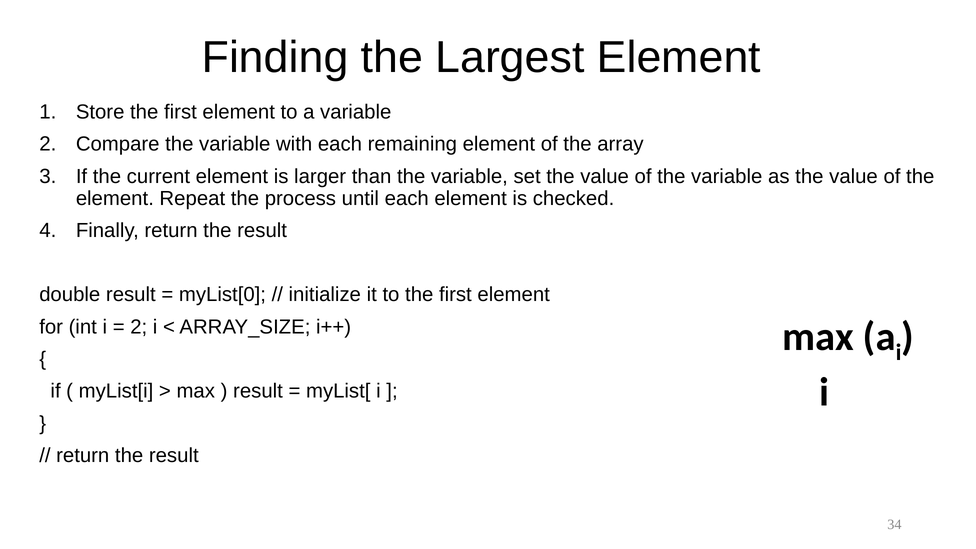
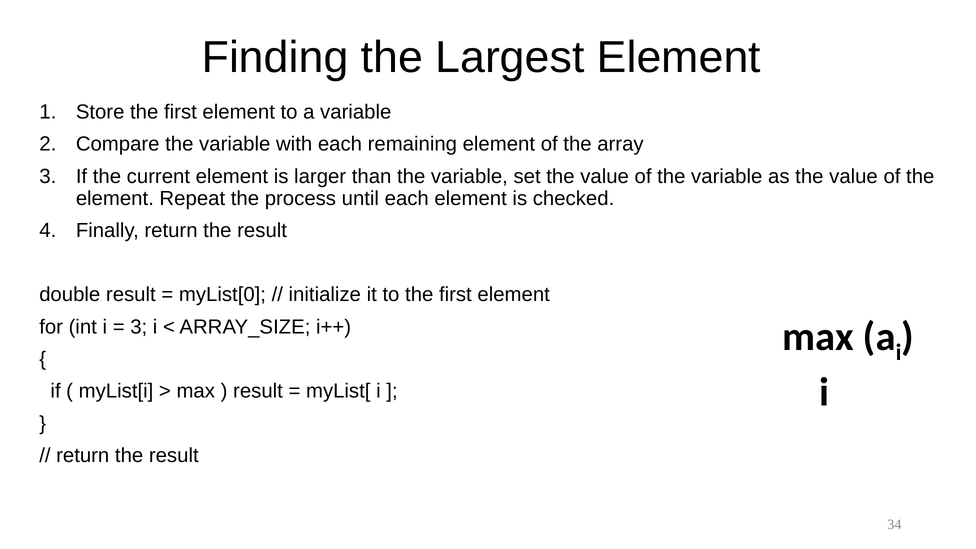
2 at (139, 327): 2 -> 3
